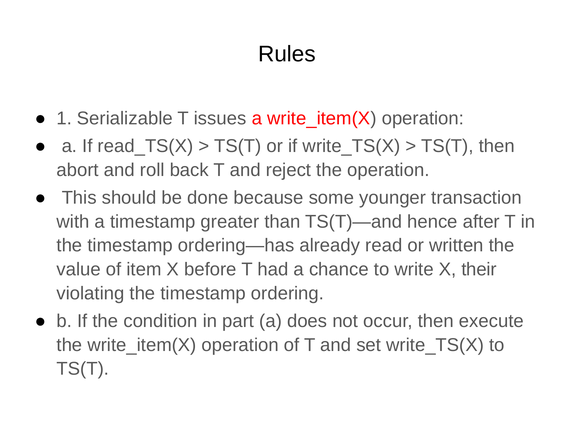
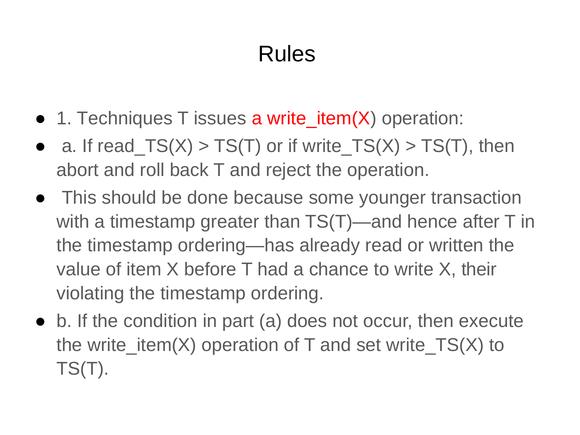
Serializable: Serializable -> Techniques
